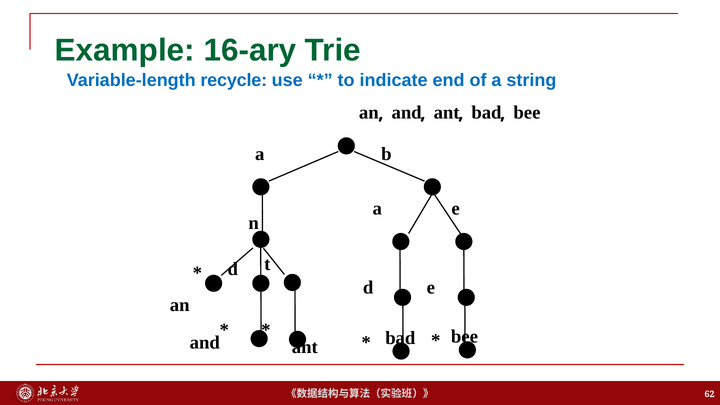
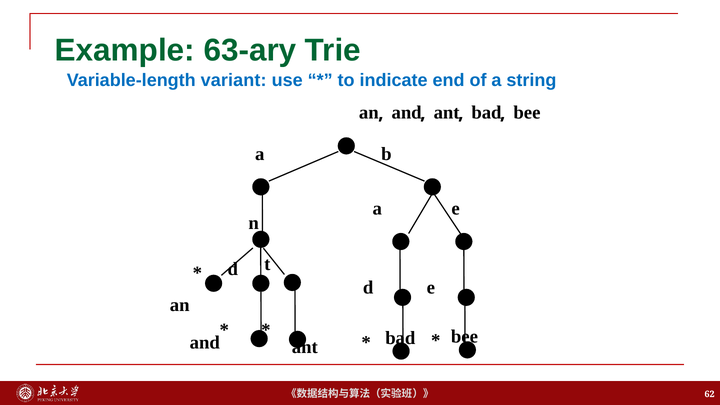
16-ary: 16-ary -> 63-ary
recycle: recycle -> variant
